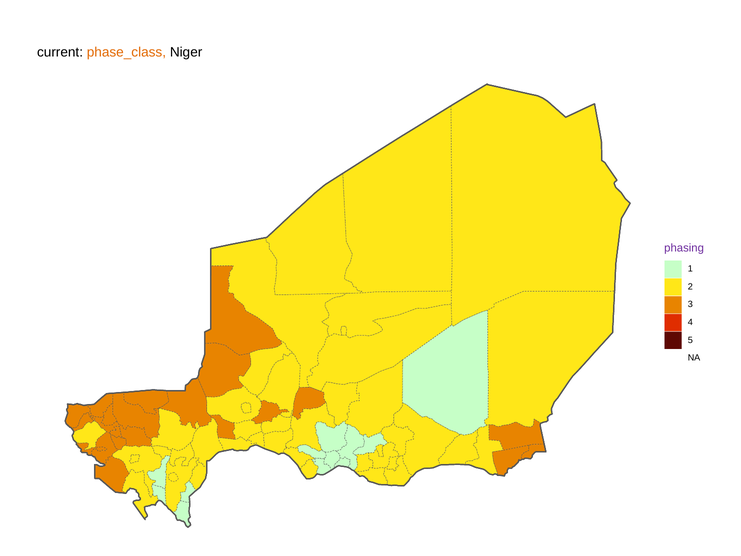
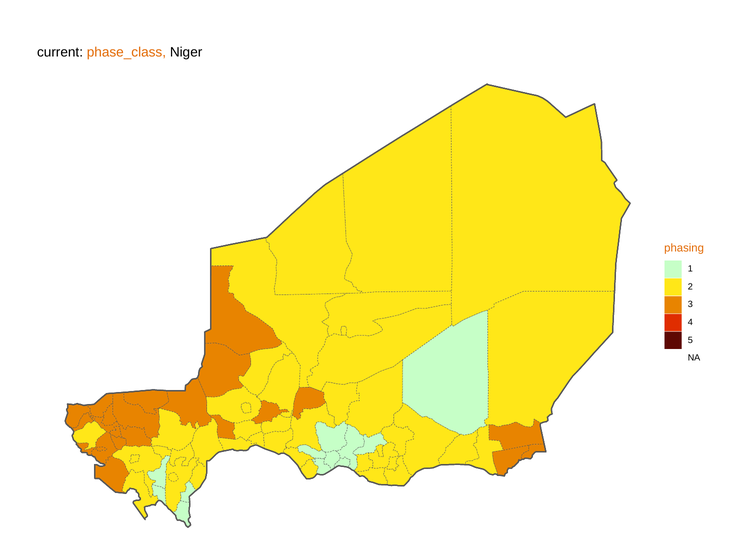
phasing colour: purple -> orange
